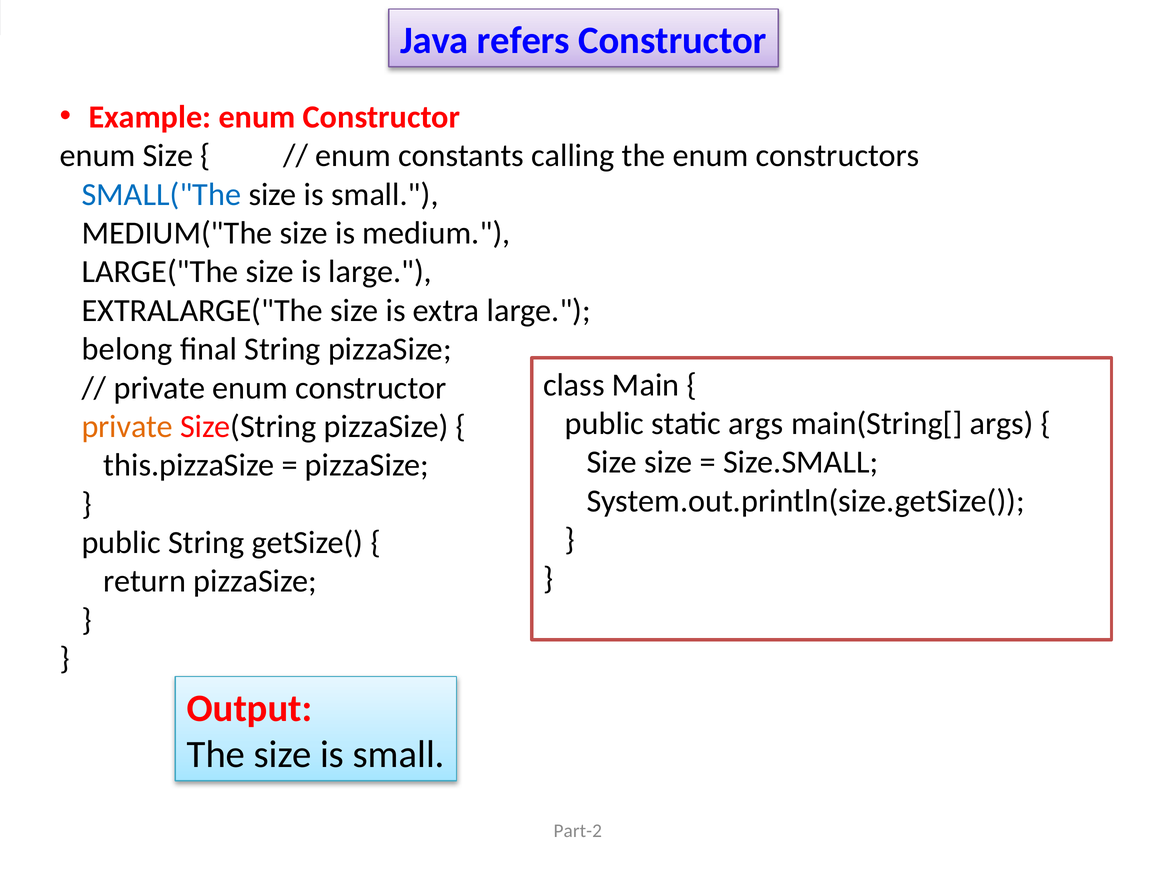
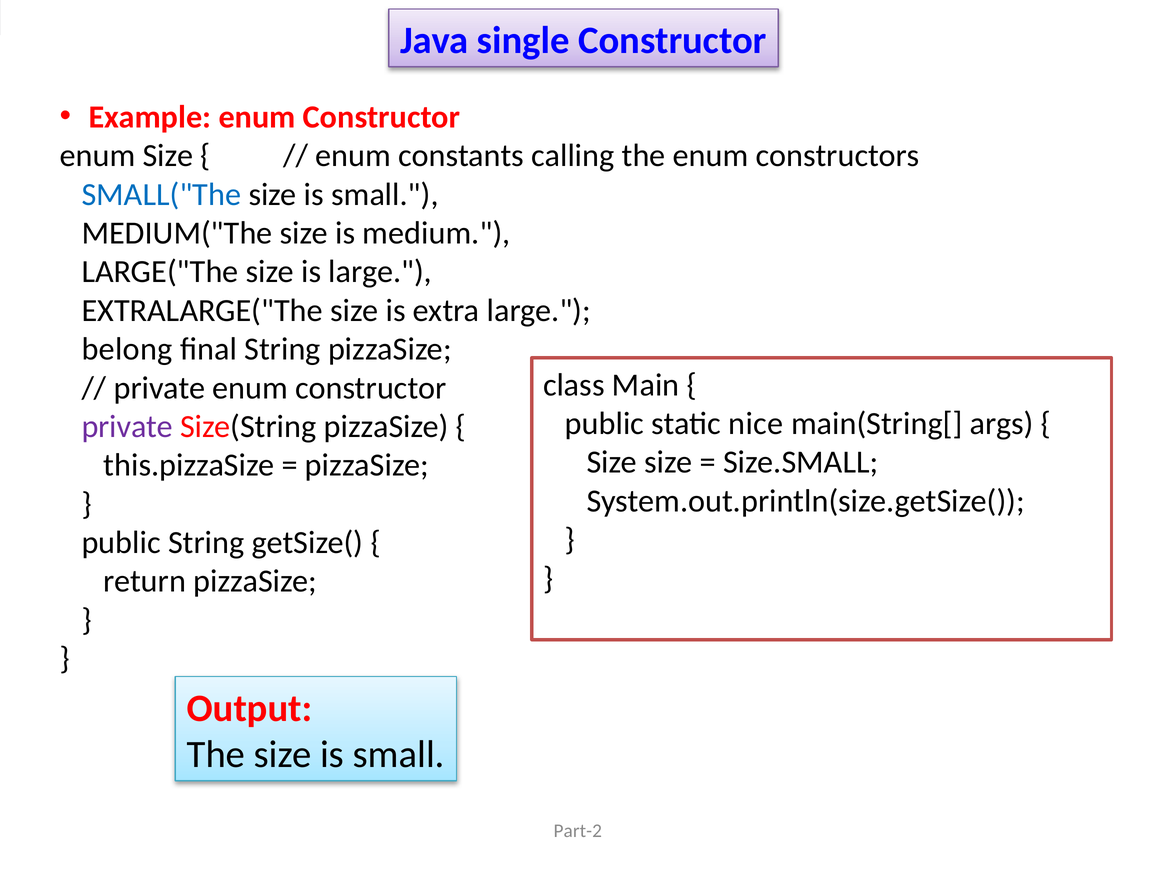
refers: refers -> single
static args: args -> nice
private at (127, 427) colour: orange -> purple
